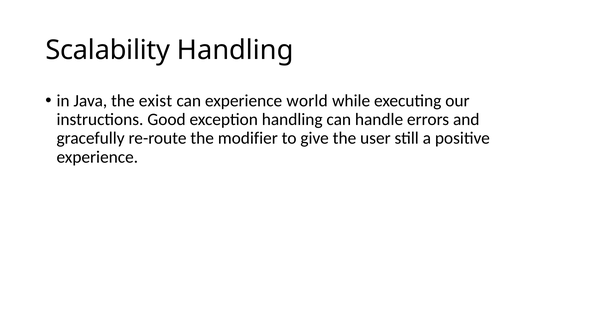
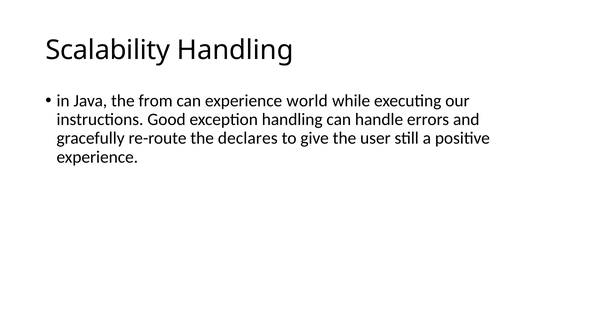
exist: exist -> from
modifier: modifier -> declares
